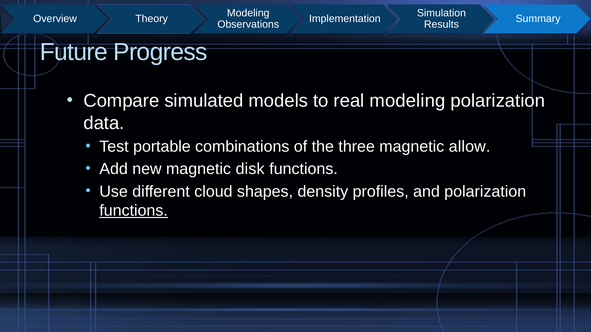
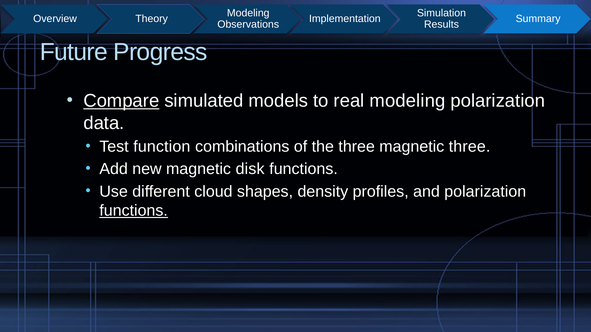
Compare underline: none -> present
portable: portable -> function
magnetic allow: allow -> three
